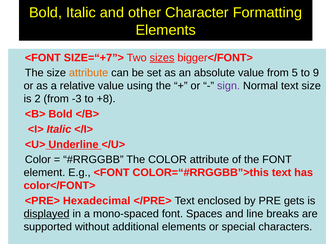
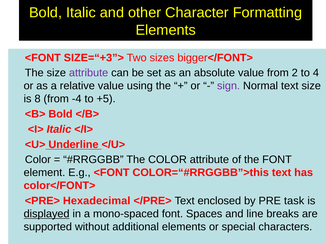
SIZE=“+7”>: SIZE=“+7”> -> SIZE=“+3”>
sizes underline: present -> none
attribute at (89, 73) colour: orange -> purple
5: 5 -> 2
9: 9 -> 4
2: 2 -> 8
-3: -3 -> -4
+8: +8 -> +5
gets: gets -> task
